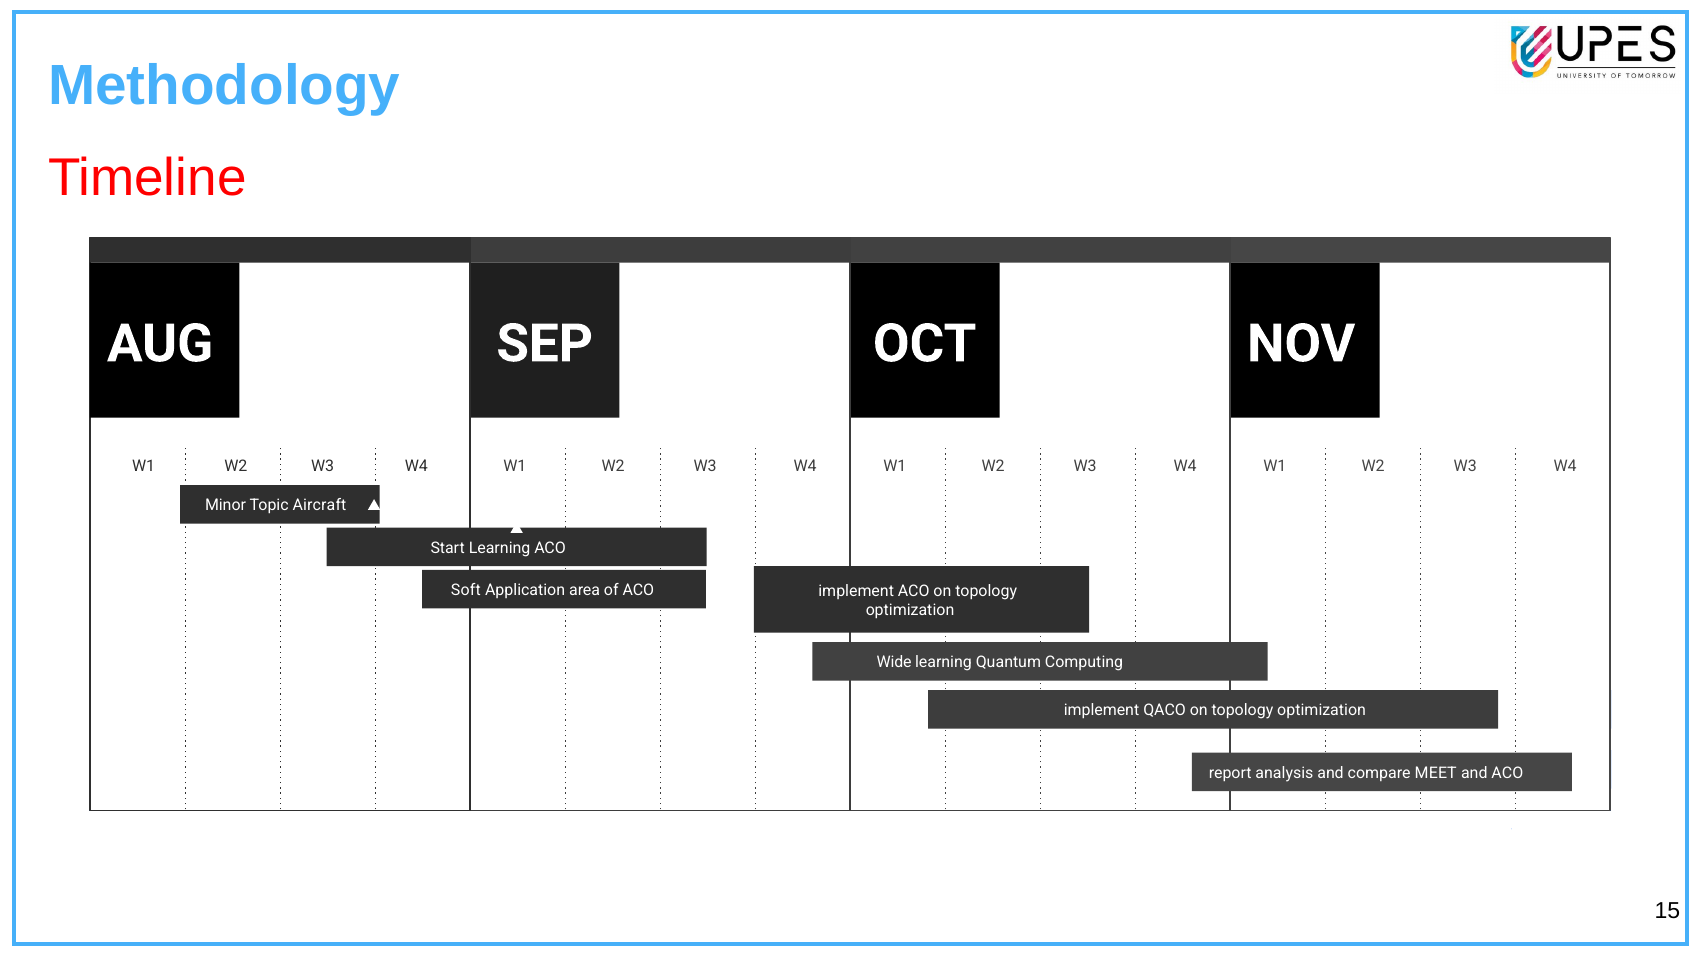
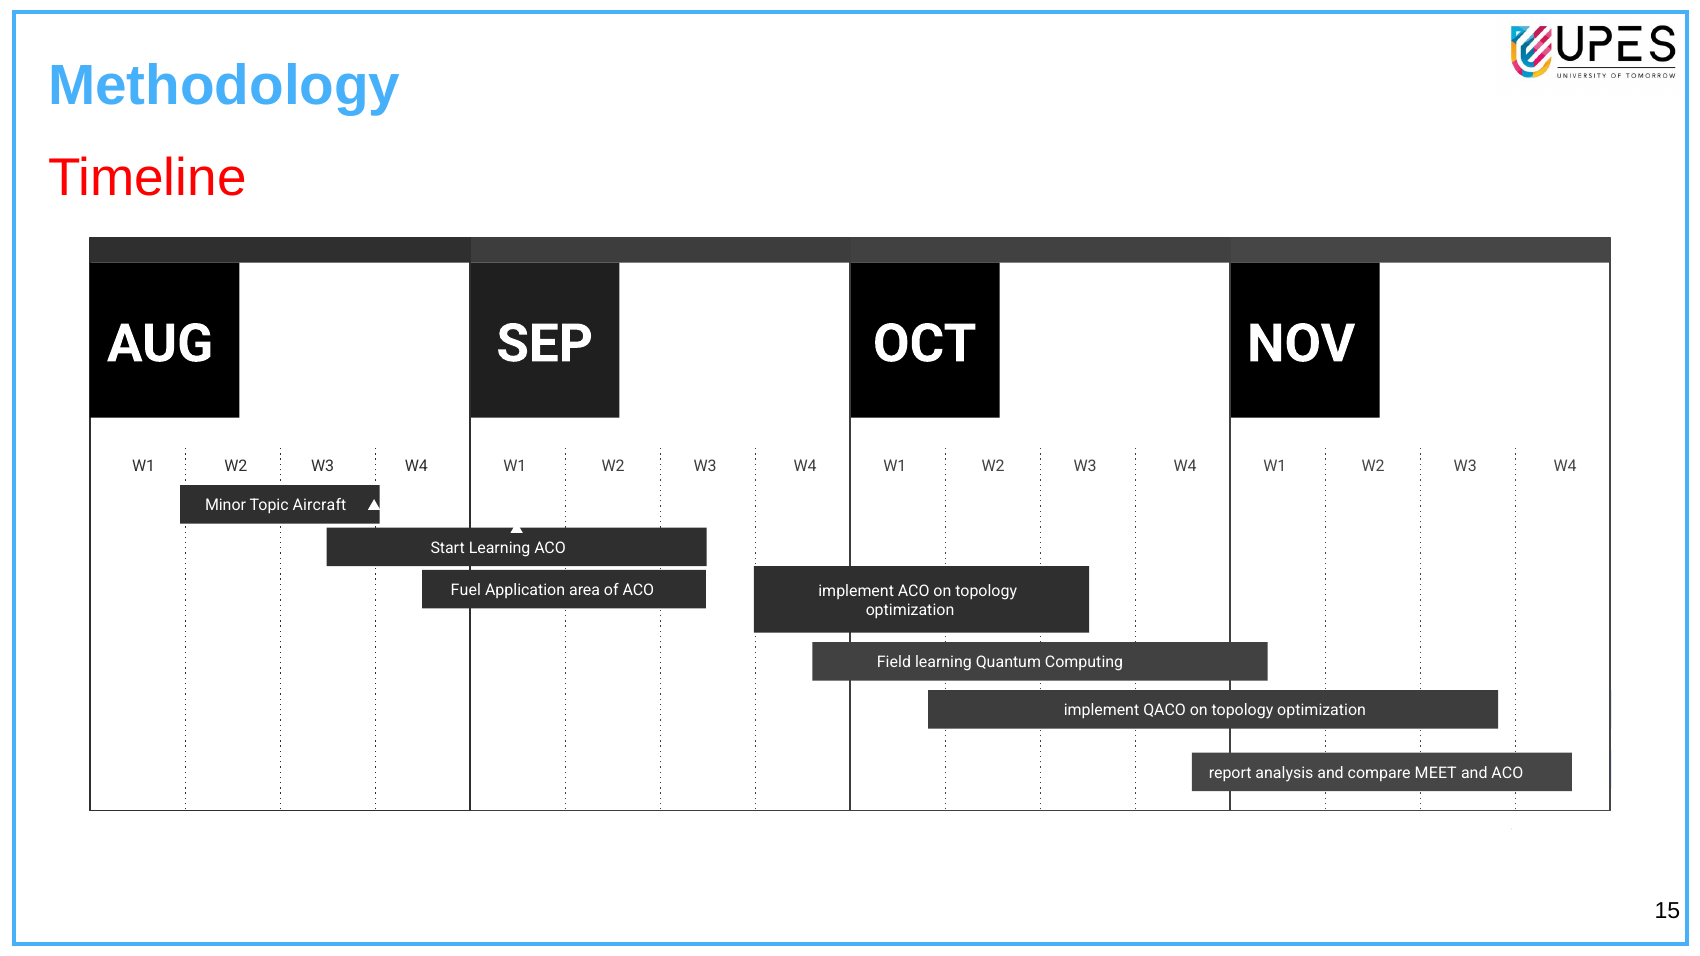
Soft: Soft -> Fuel
Wide: Wide -> Field
